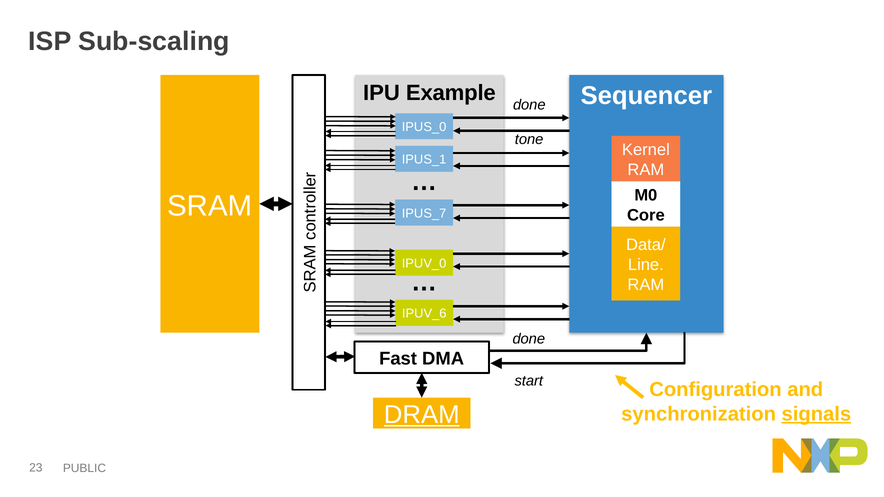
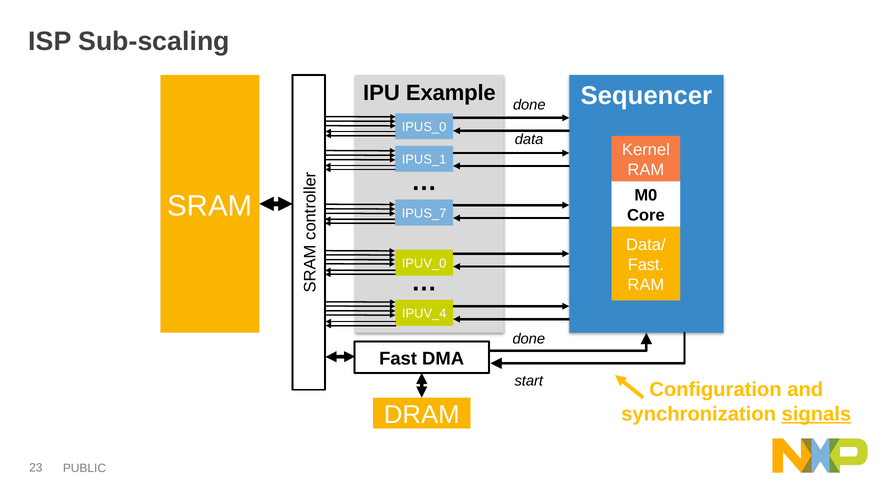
tone: tone -> data
Line at (646, 265): Line -> Fast
IPUV_6: IPUV_6 -> IPUV_4
DRAM underline: present -> none
